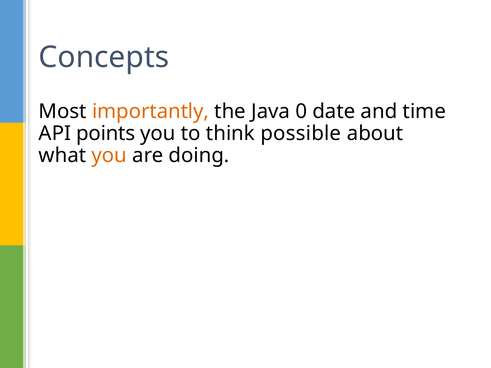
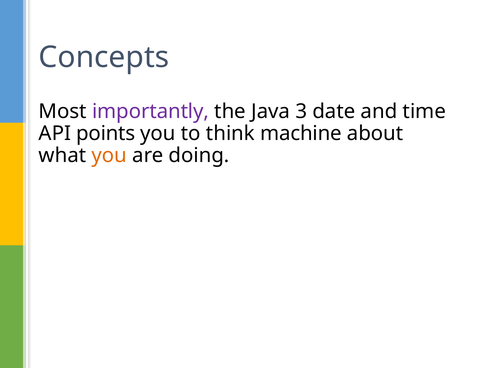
importantly colour: orange -> purple
0: 0 -> 3
possible: possible -> machine
